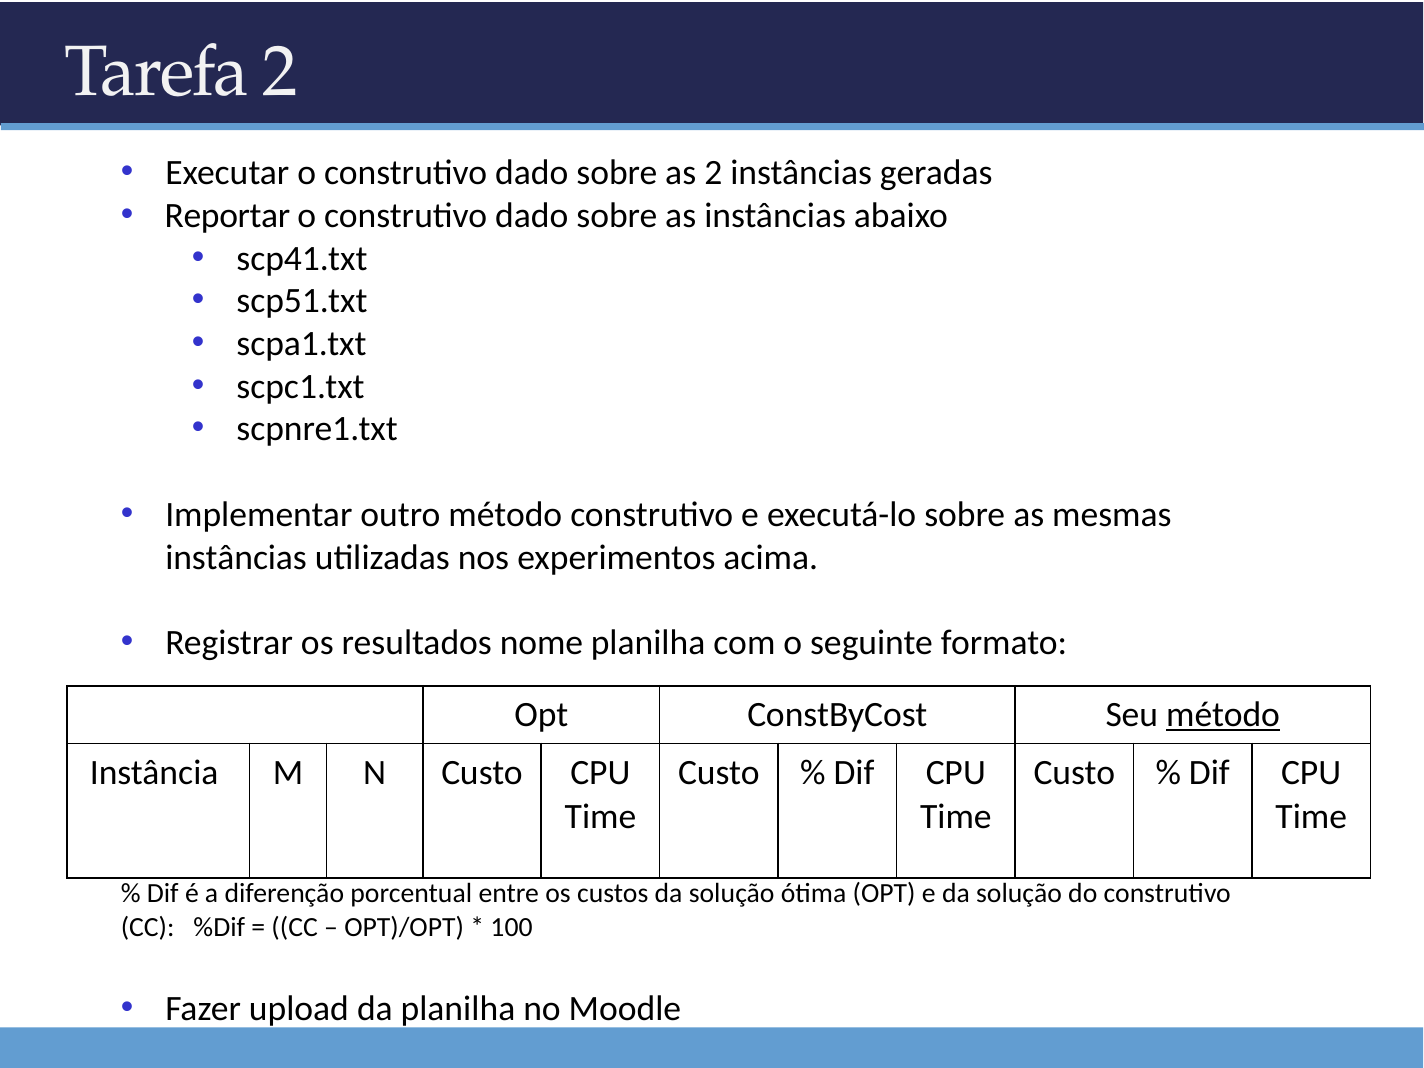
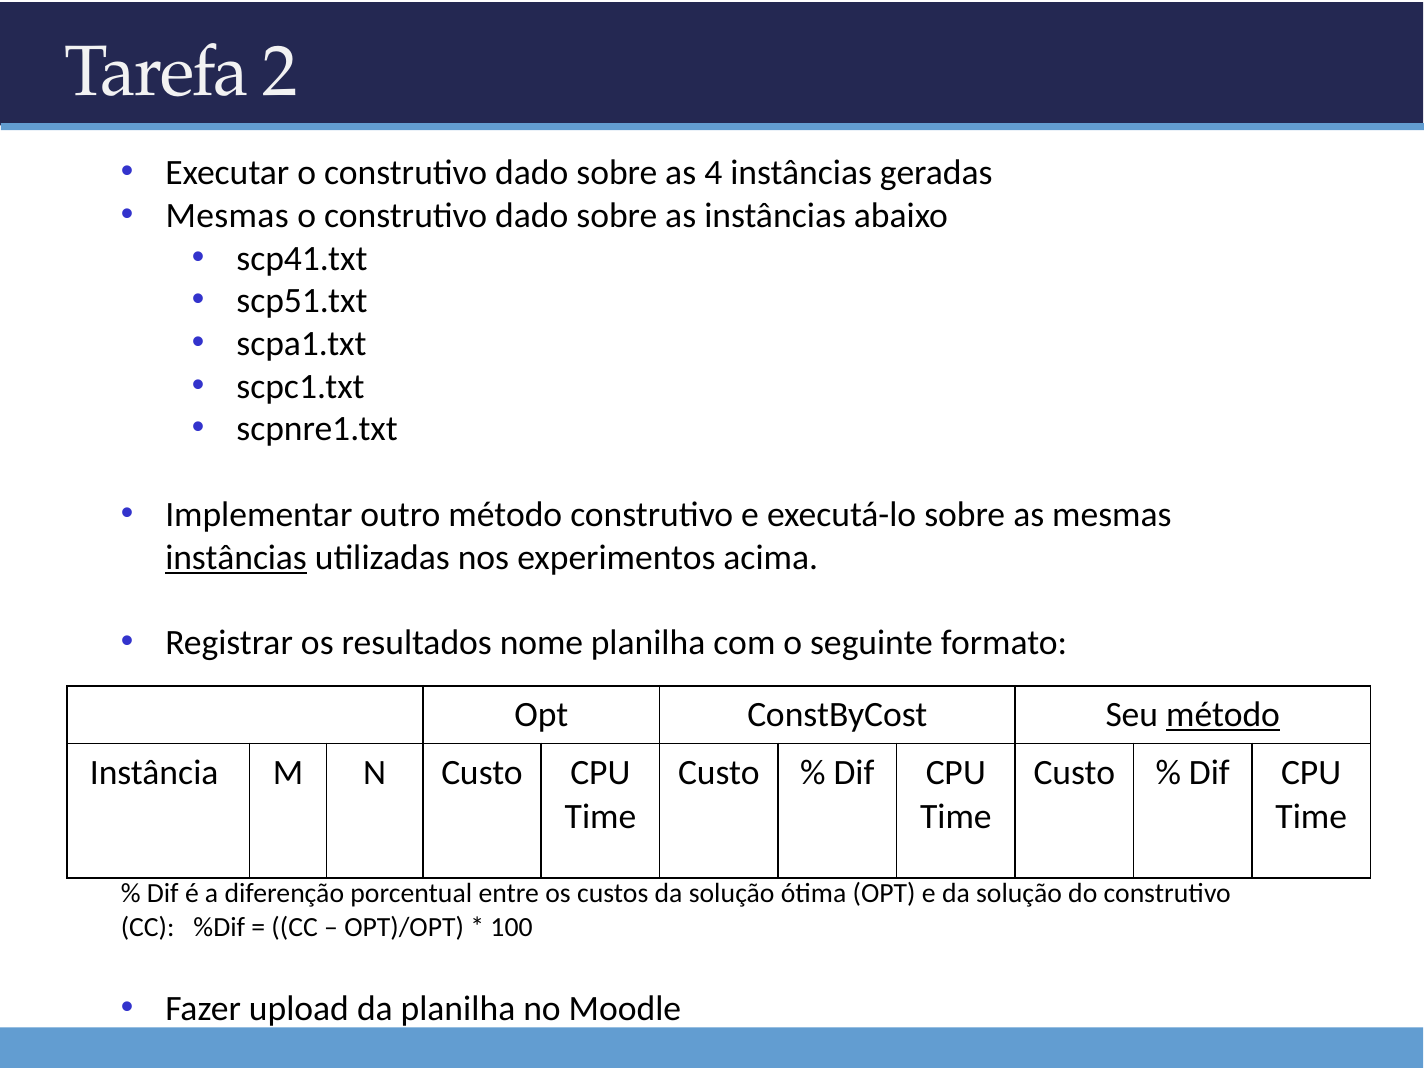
as 2: 2 -> 4
Reportar at (227, 216): Reportar -> Mesmas
instâncias at (236, 557) underline: none -> present
